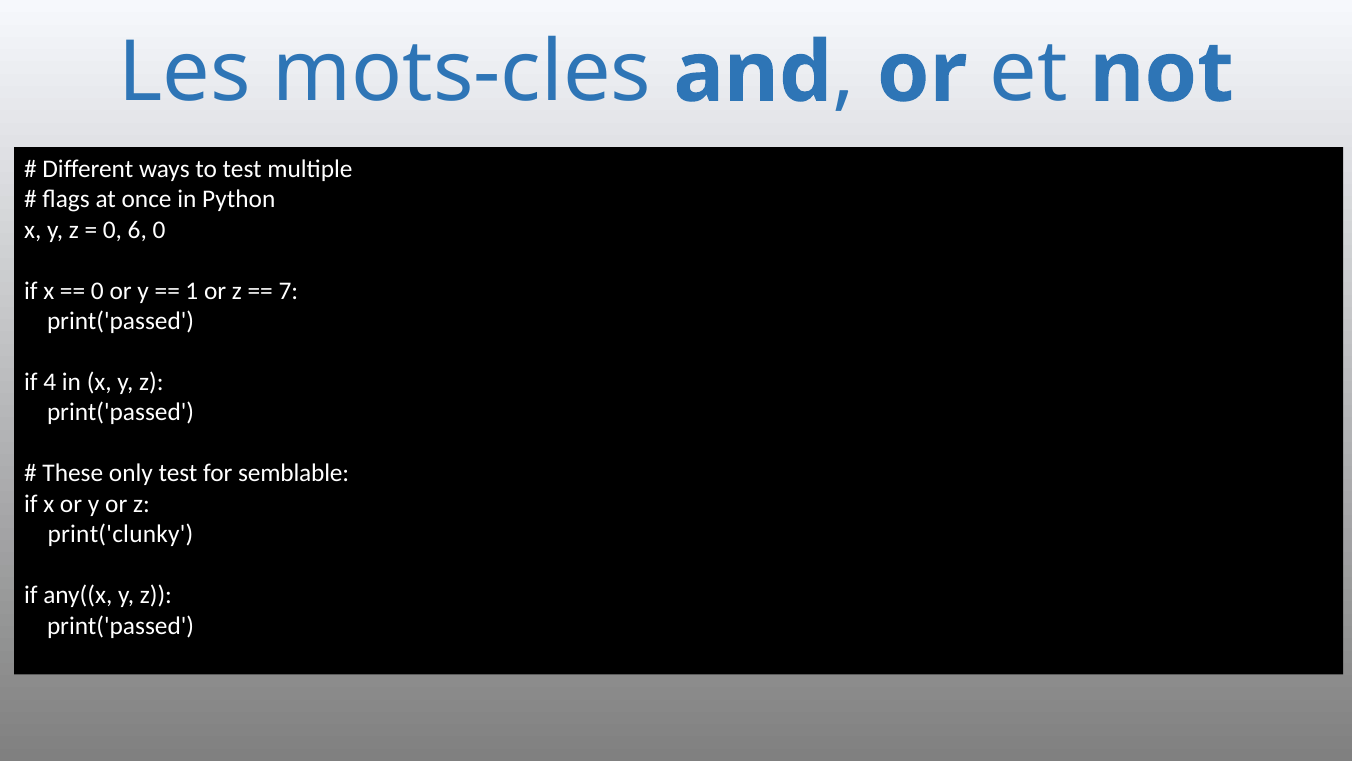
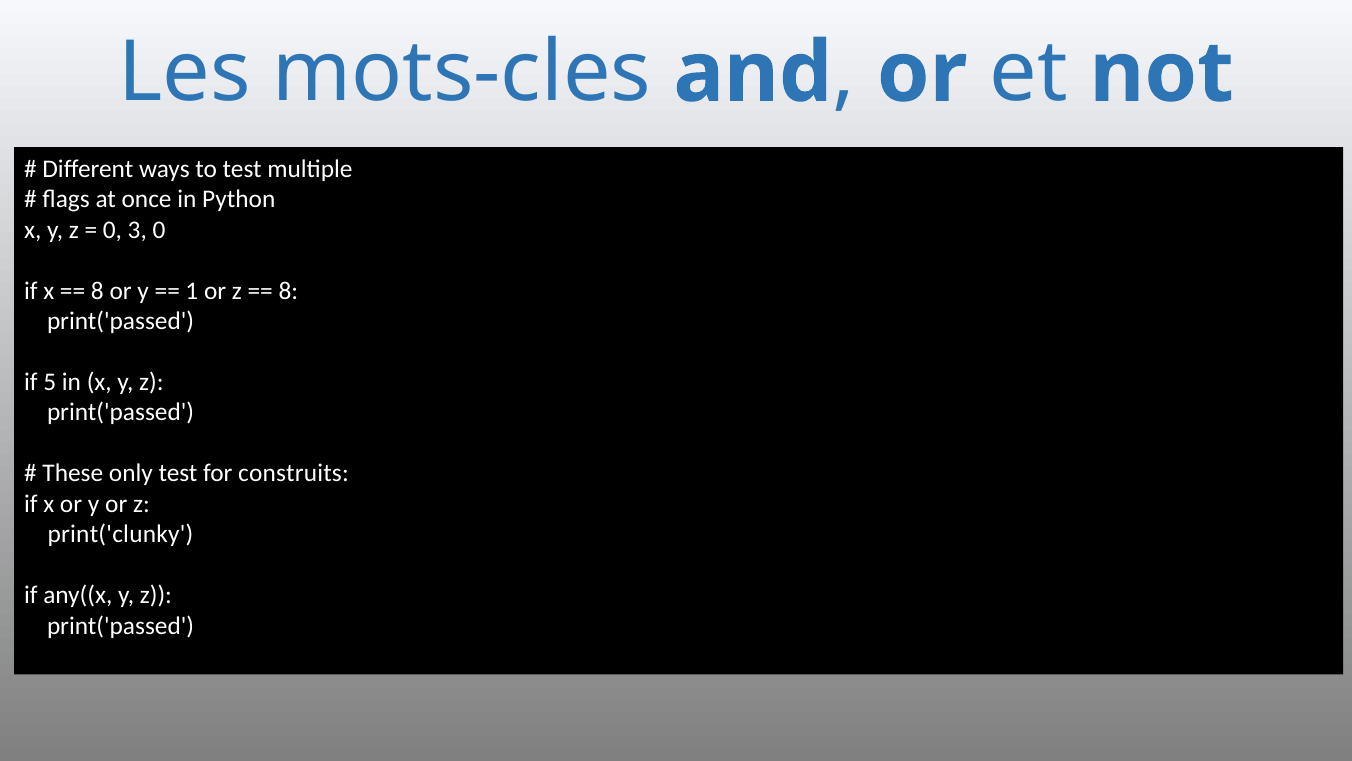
6: 6 -> 3
0 at (97, 291): 0 -> 8
7 at (288, 291): 7 -> 8
4: 4 -> 5
semblable: semblable -> construits
